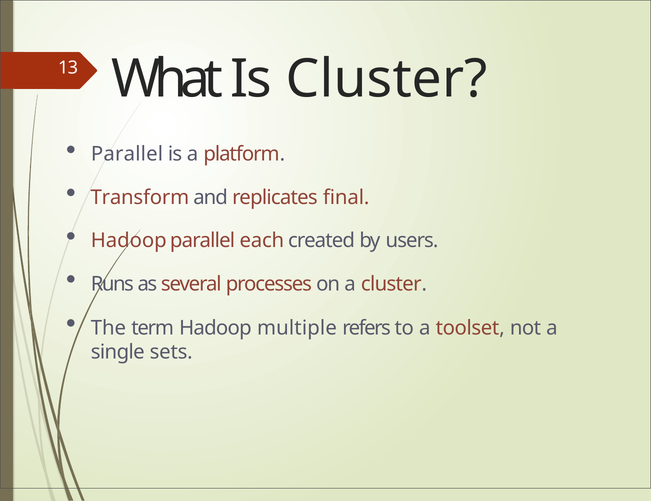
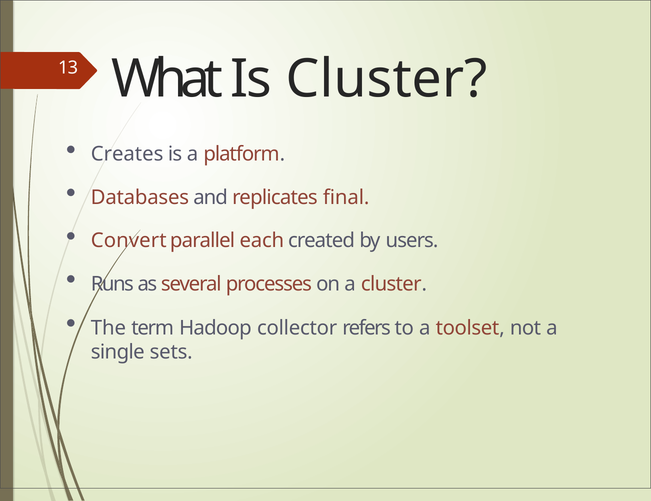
Parallel at (127, 154): Parallel -> Creates
Transform: Transform -> Databases
Hadoop at (129, 241): Hadoop -> Convert
multiple: multiple -> collector
